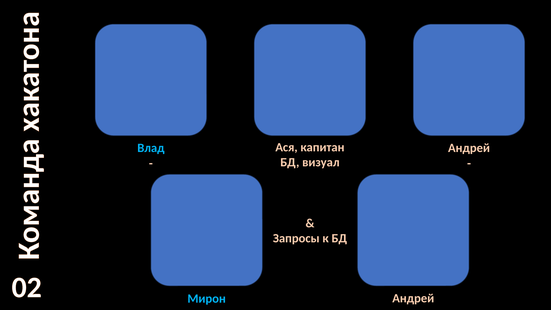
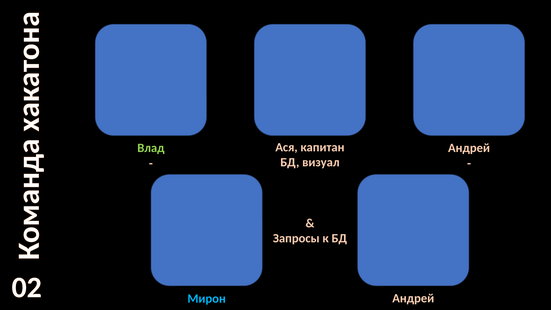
Влад colour: light blue -> light green
